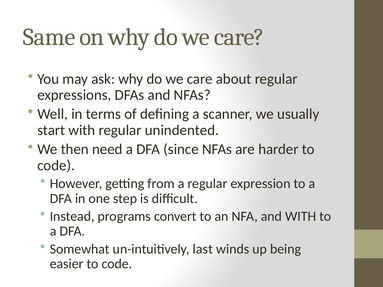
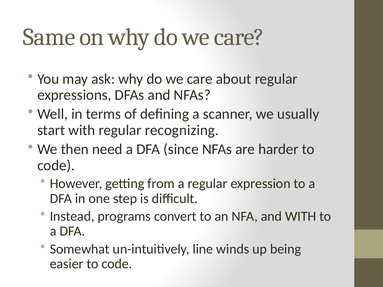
unindented: unindented -> recognizing
last: last -> line
